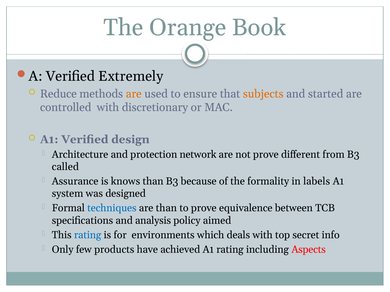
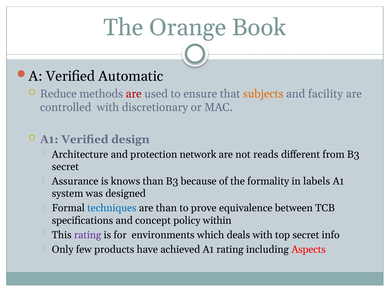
Extremely: Extremely -> Automatic
are at (134, 94) colour: orange -> red
started: started -> facility
not prove: prove -> reads
called at (65, 167): called -> secret
analysis: analysis -> concept
aimed: aimed -> within
rating at (88, 235) colour: blue -> purple
